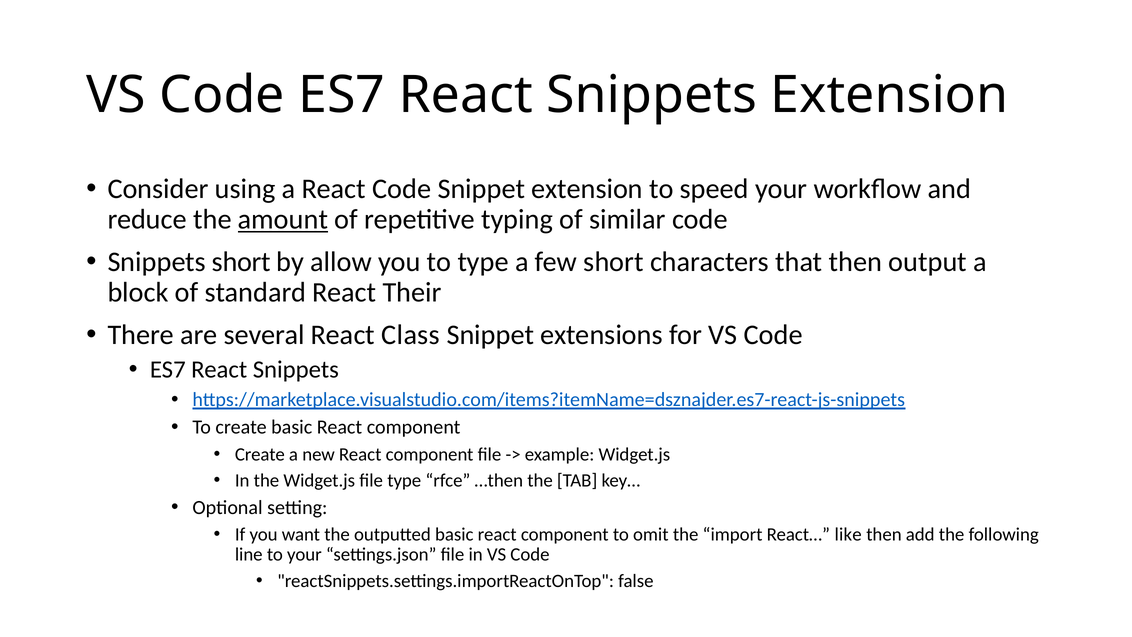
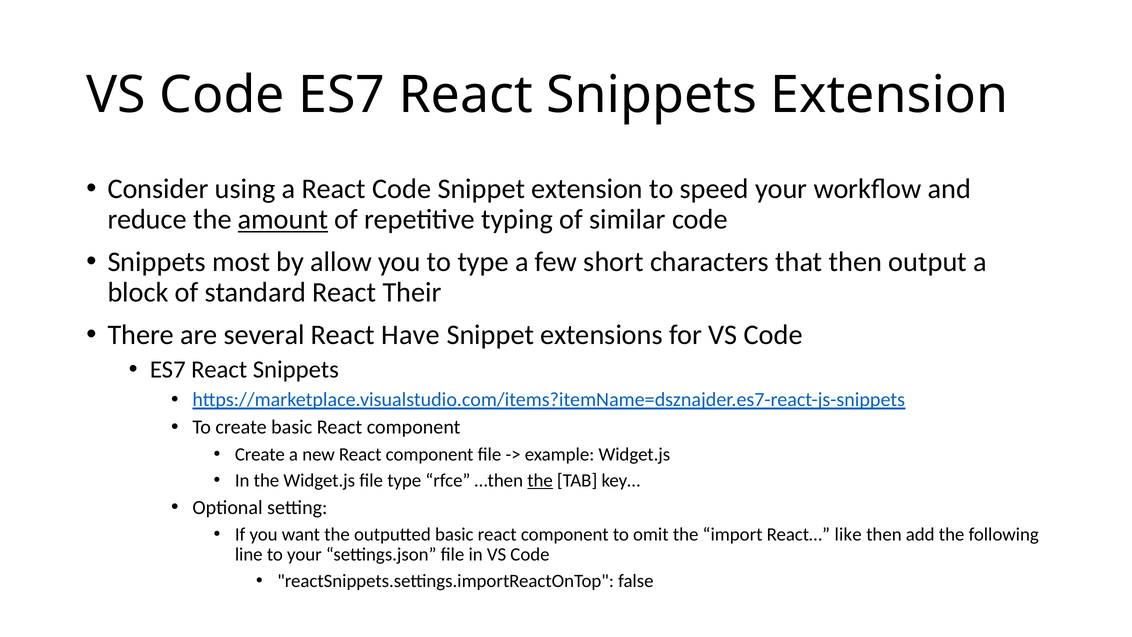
Snippets short: short -> most
Class: Class -> Have
the at (540, 480) underline: none -> present
